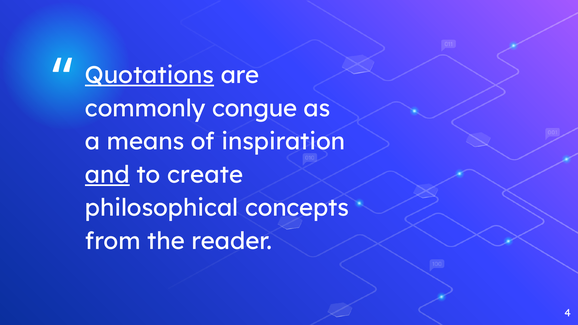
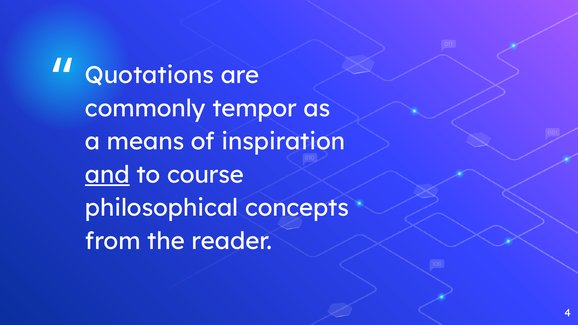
Quotations underline: present -> none
congue: congue -> tempor
create: create -> course
